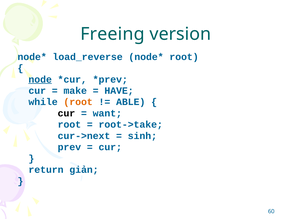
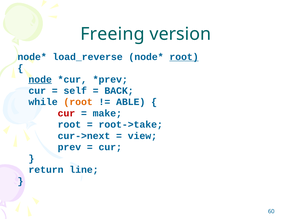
root at (184, 57) underline: none -> present
make: make -> self
HAVE: HAVE -> BACK
cur at (66, 113) colour: black -> red
want: want -> make
sinh: sinh -> view
giản: giản -> line
